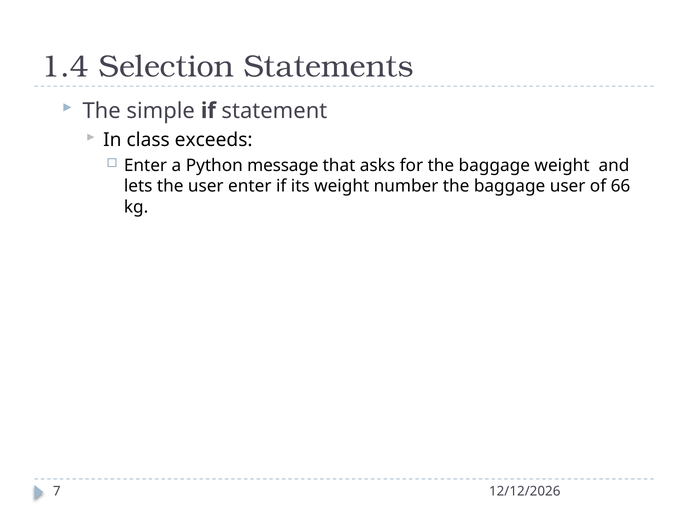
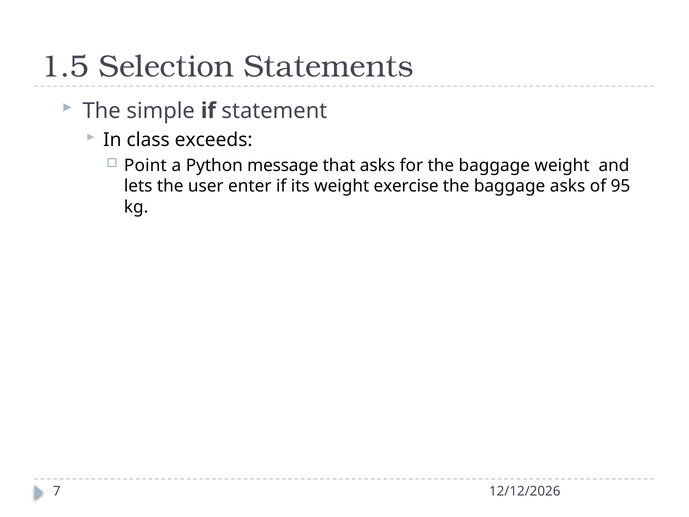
1.4: 1.4 -> 1.5
Enter at (145, 166): Enter -> Point
number: number -> exercise
baggage user: user -> asks
66: 66 -> 95
